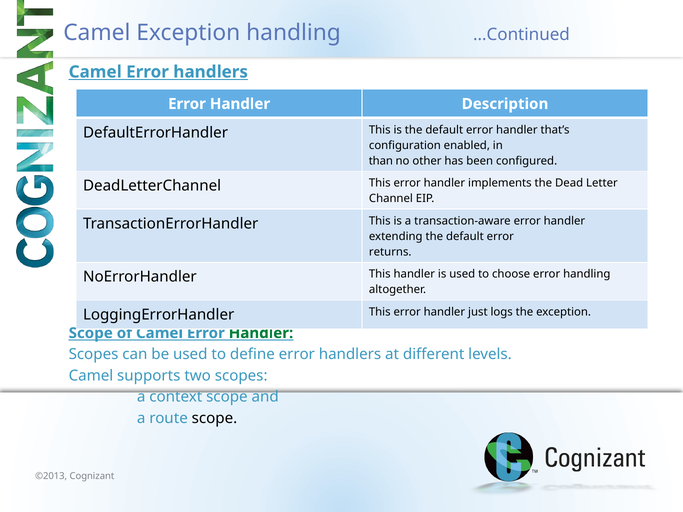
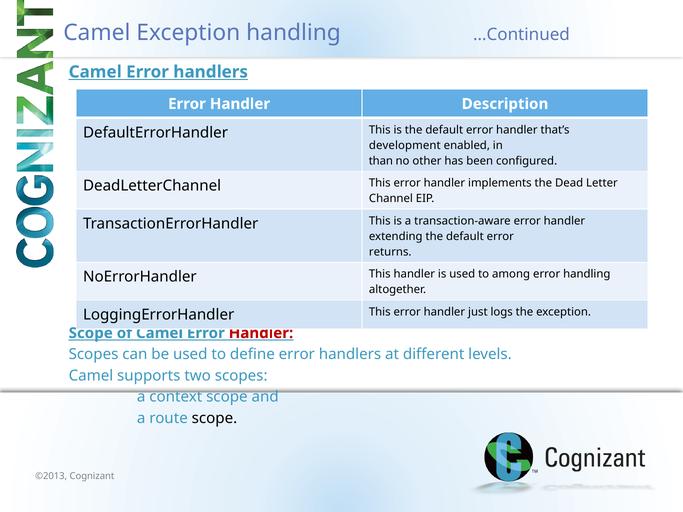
configuration: configuration -> development
choose: choose -> among
Handler at (261, 333) colour: green -> red
